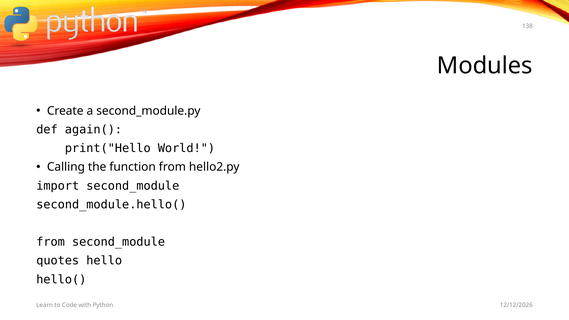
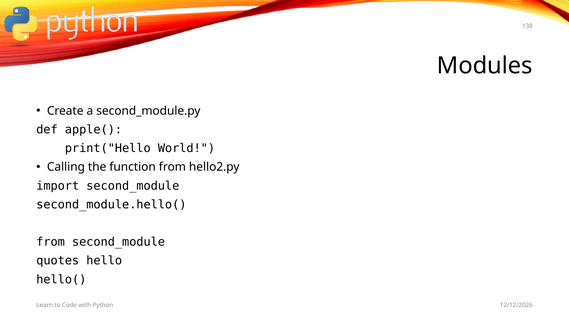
again(: again( -> apple(
